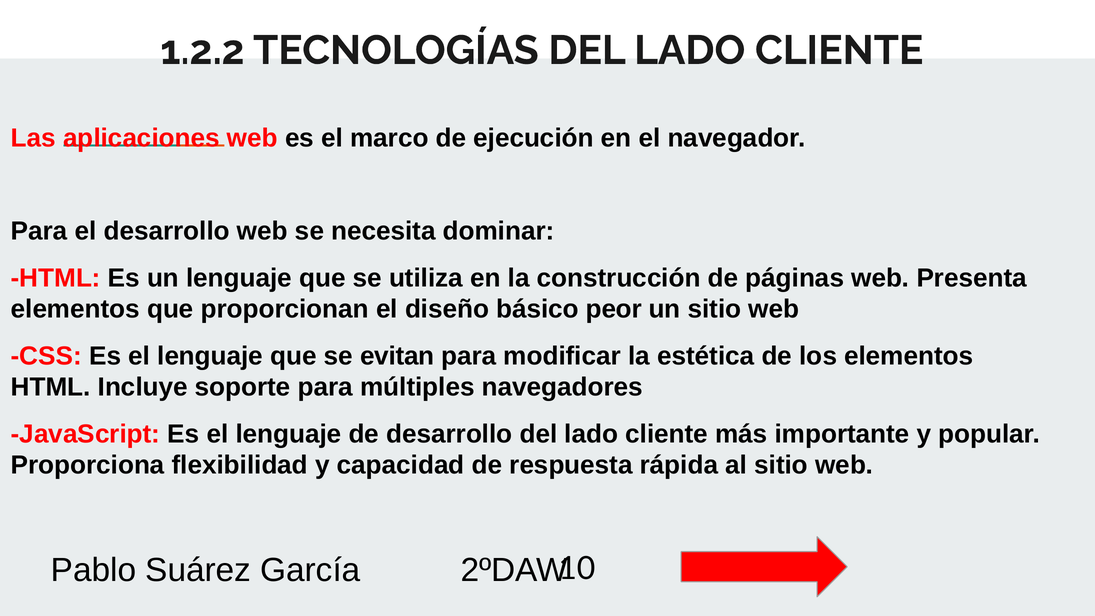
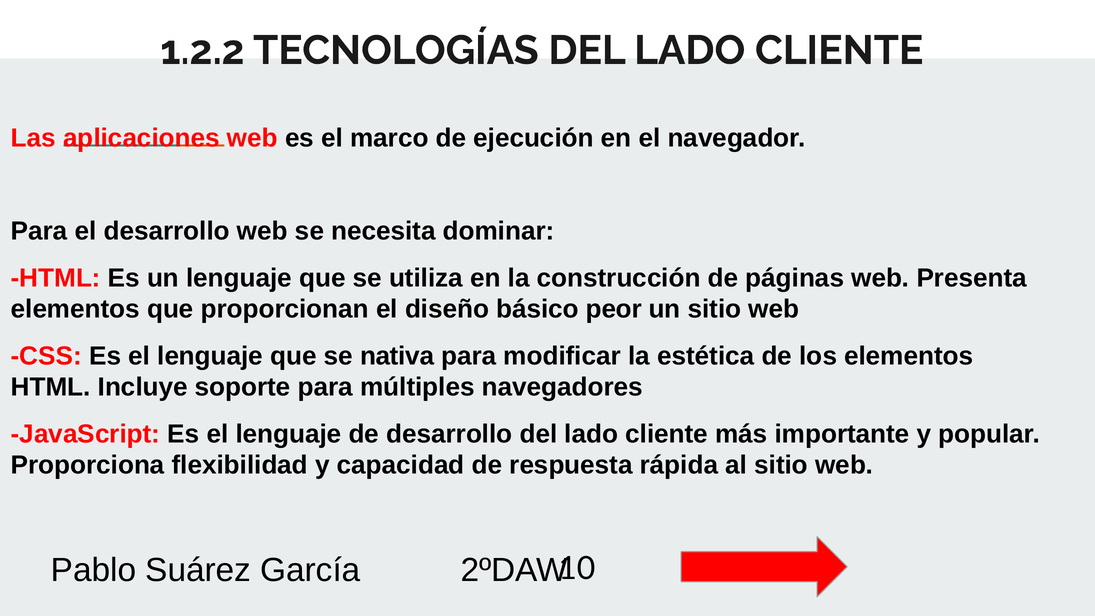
evitan: evitan -> nativa
